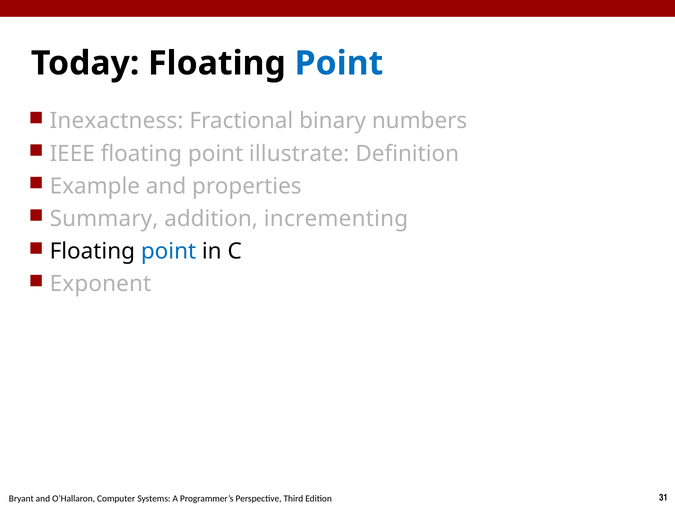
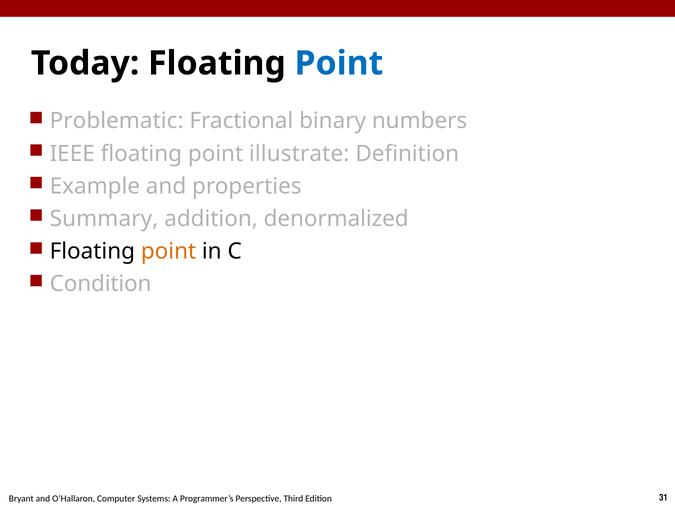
Inexactness: Inexactness -> Problematic
incrementing: incrementing -> denormalized
point at (169, 252) colour: blue -> orange
Exponent: Exponent -> Condition
